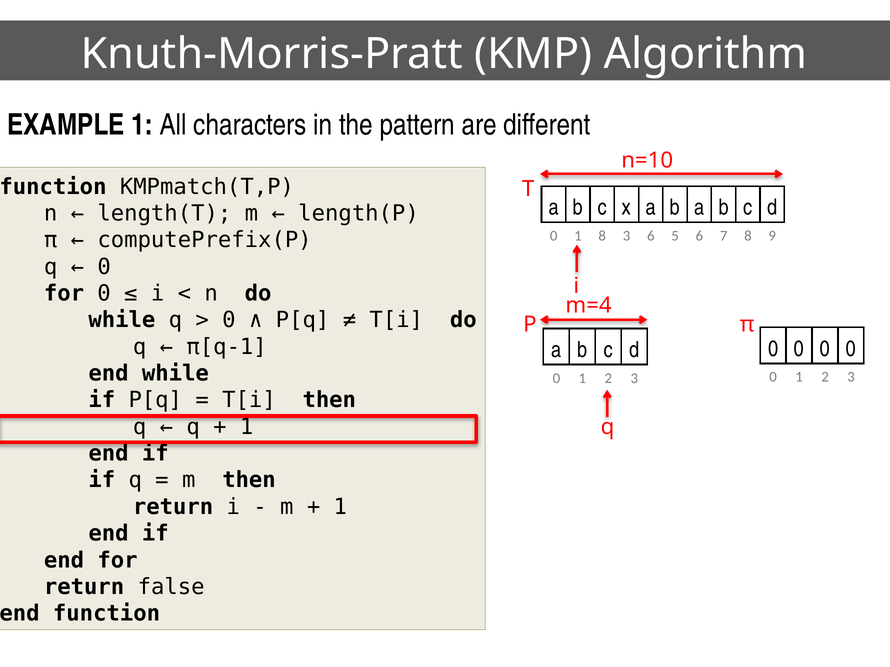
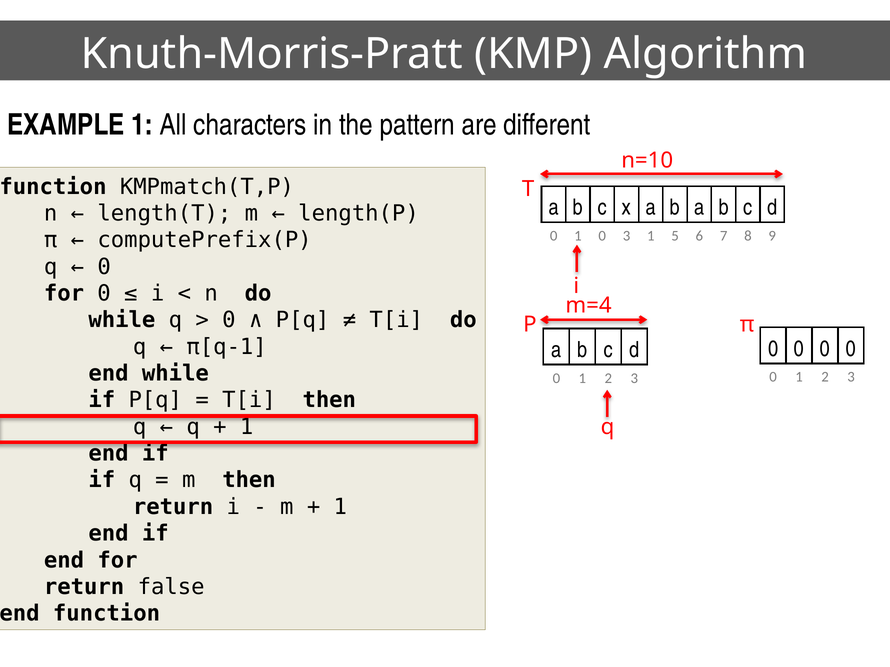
8 at (602, 236): 8 -> 0
3 6: 6 -> 1
